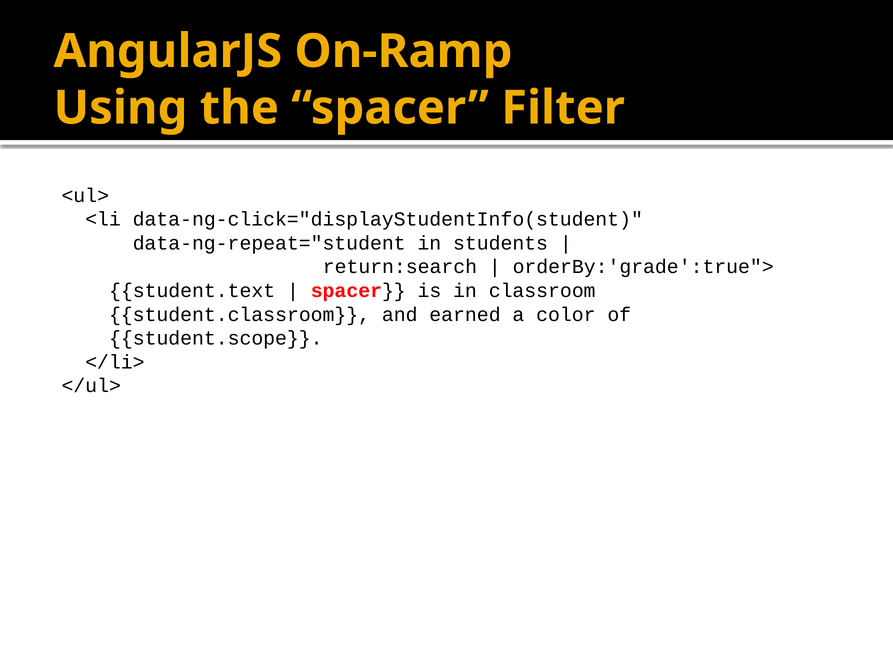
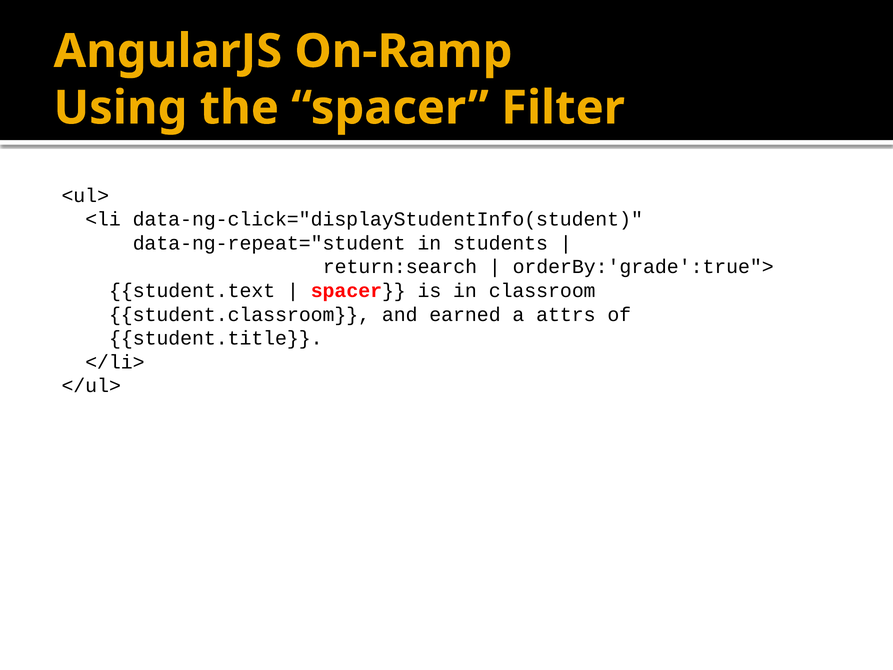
color: color -> attrs
student.scope: student.scope -> student.title
